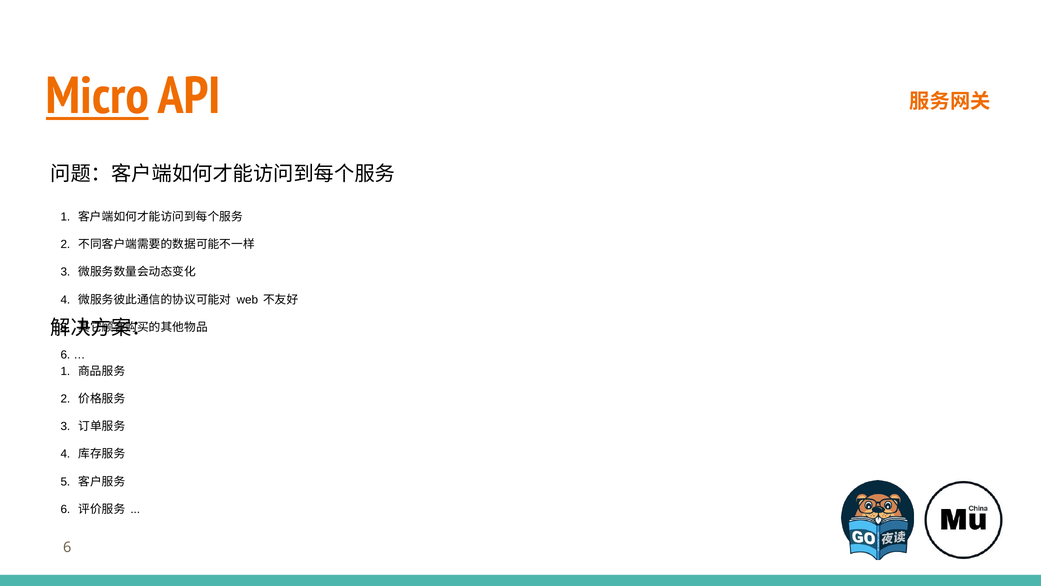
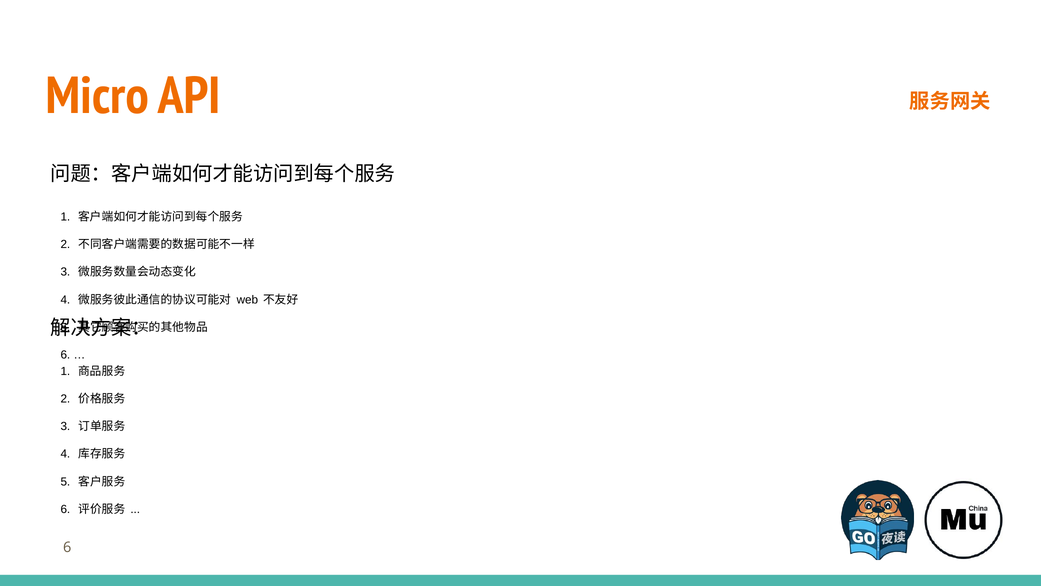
Micro underline: present -> none
